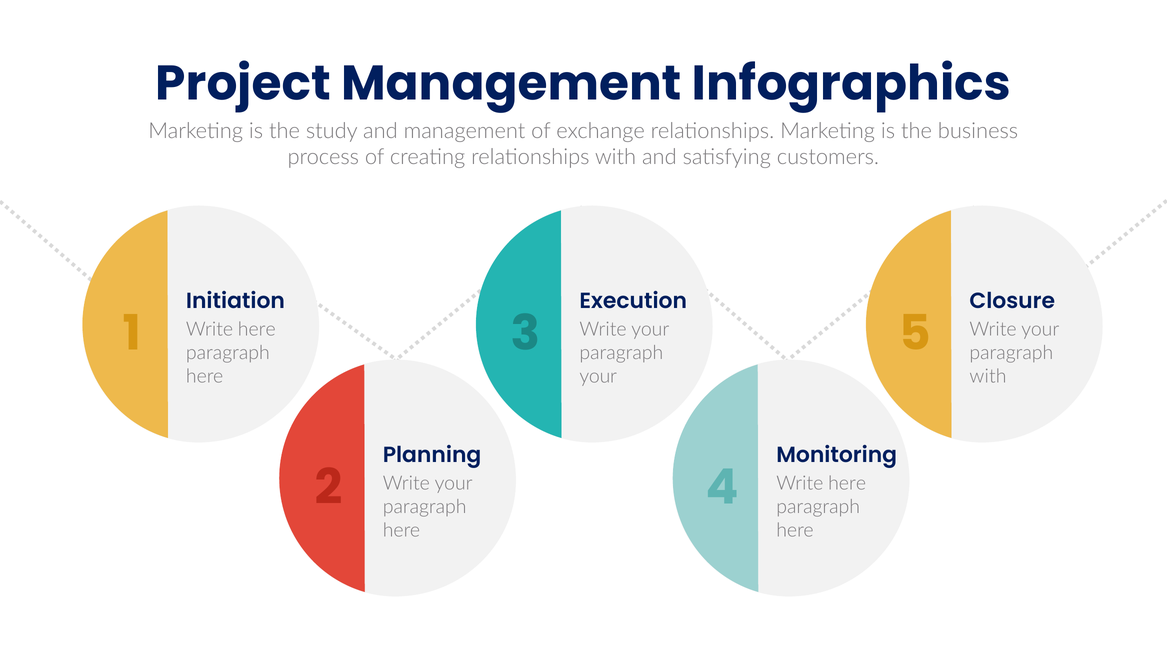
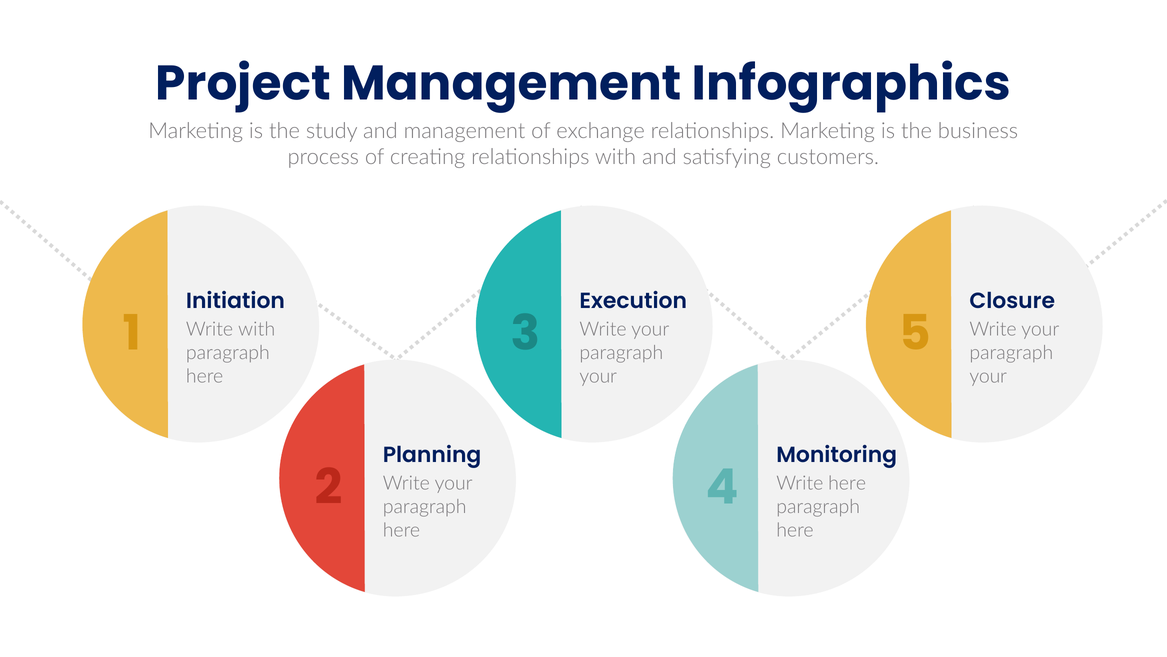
here at (257, 329): here -> with
with at (988, 376): with -> your
